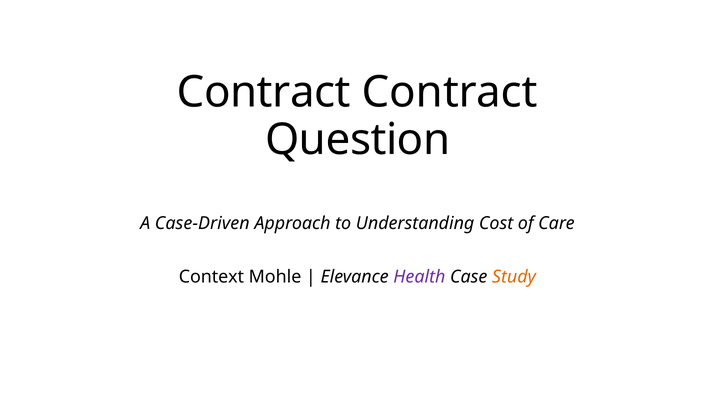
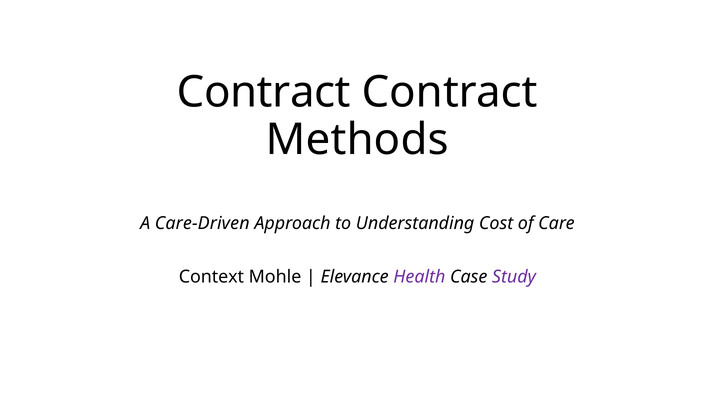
Question: Question -> Methods
Case-Driven: Case-Driven -> Care-Driven
Study colour: orange -> purple
